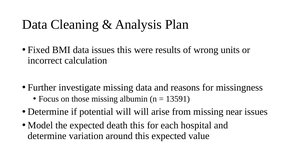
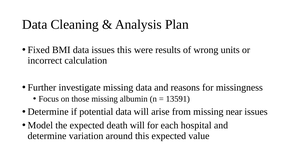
potential will: will -> data
death this: this -> will
